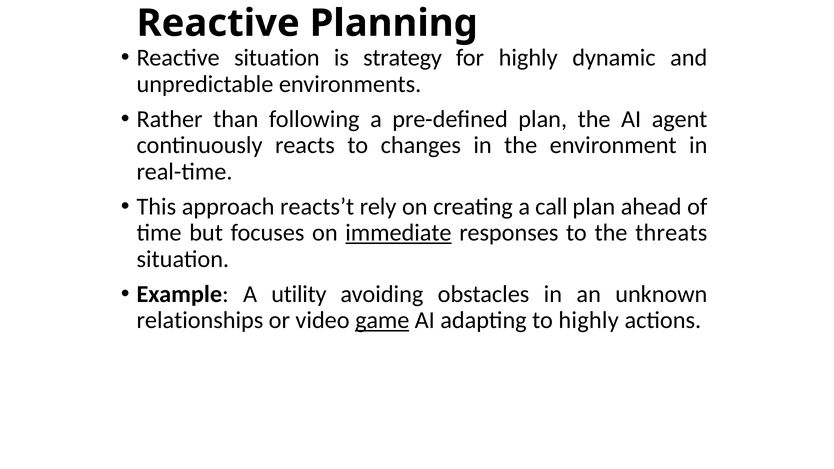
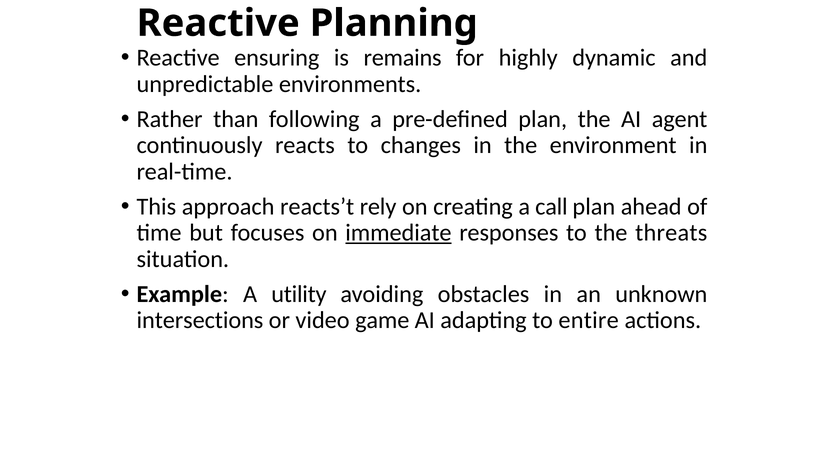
Reactive situation: situation -> ensuring
strategy: strategy -> remains
relationships: relationships -> intersections
game underline: present -> none
to highly: highly -> entire
